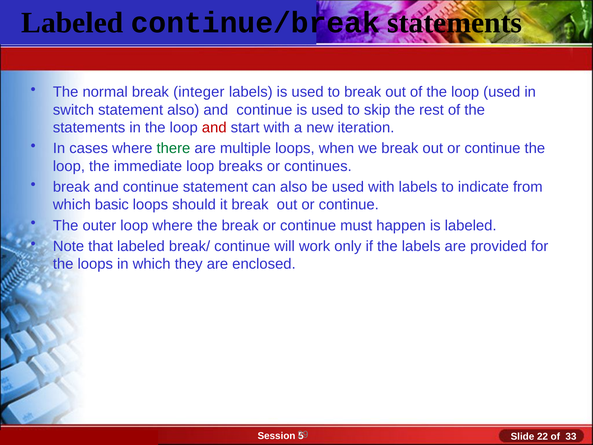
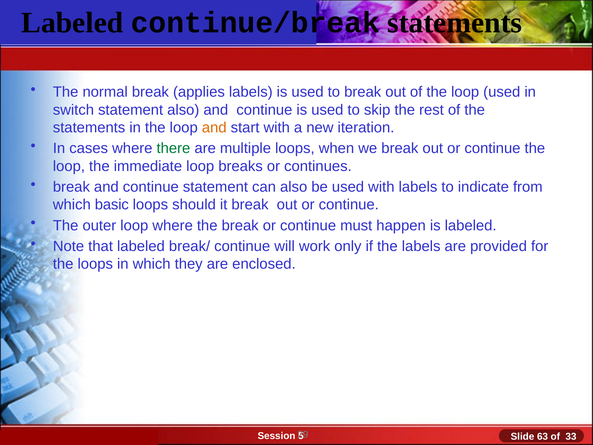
integer: integer -> applies
and at (214, 128) colour: red -> orange
22: 22 -> 63
